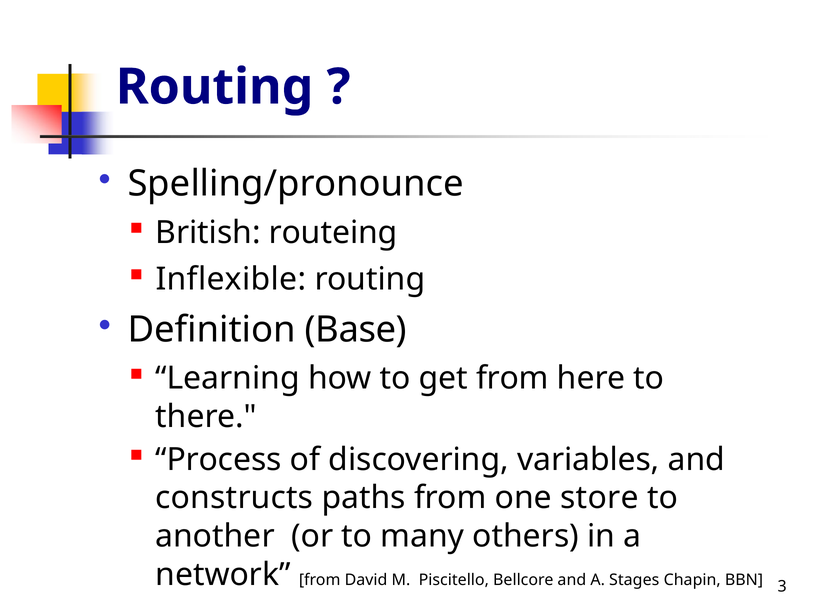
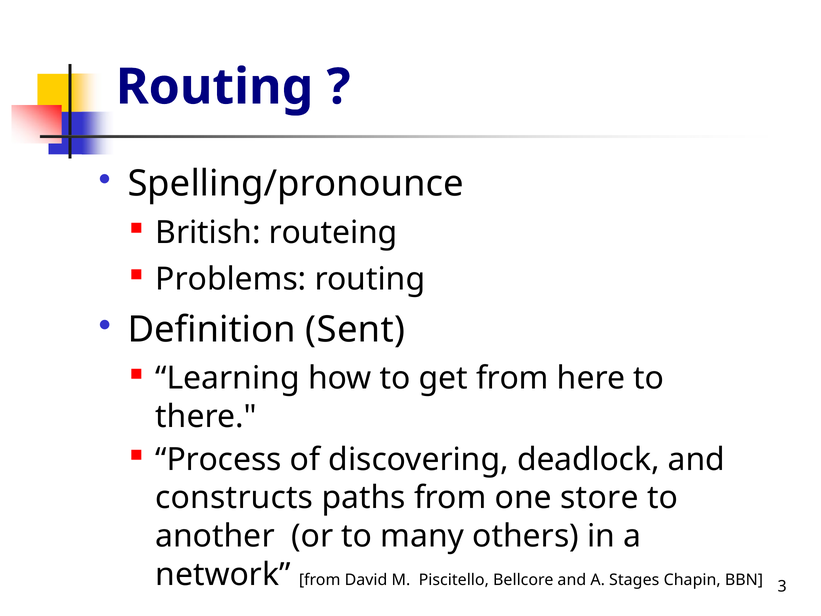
Inflexible: Inflexible -> Problems
Base: Base -> Sent
variables: variables -> deadlock
